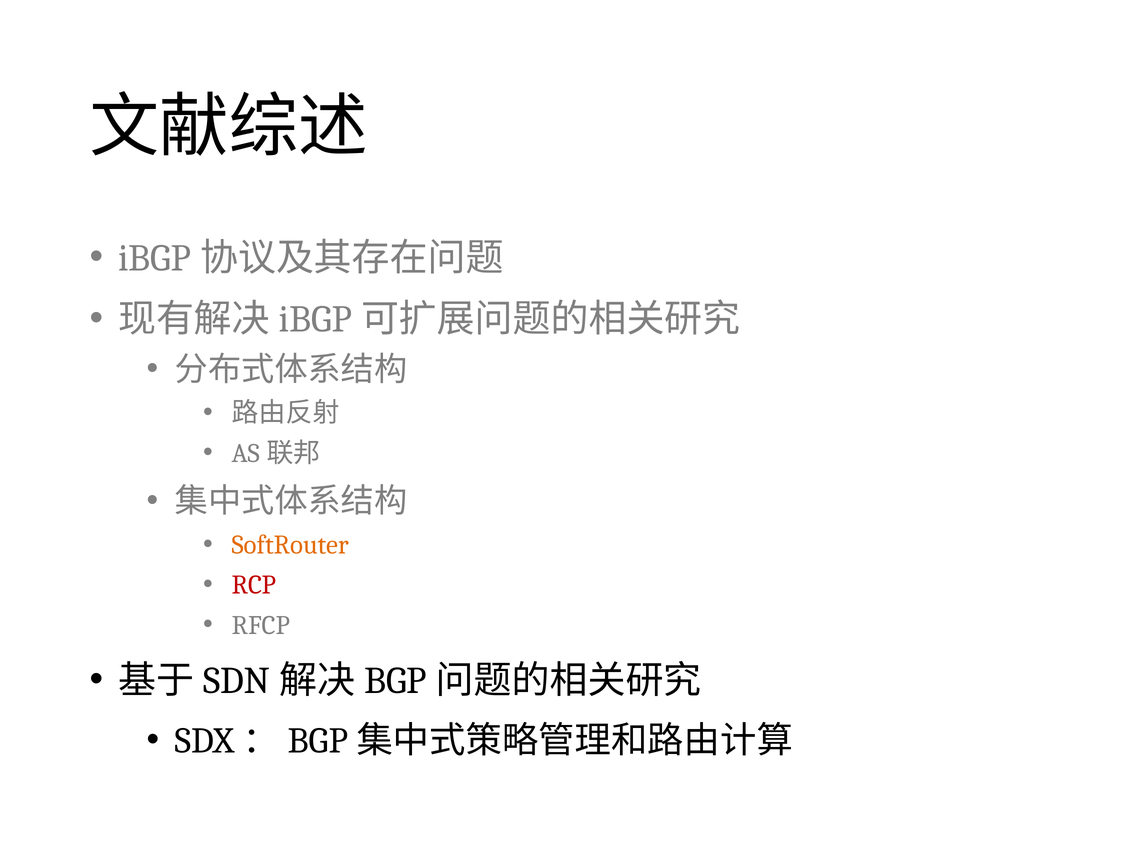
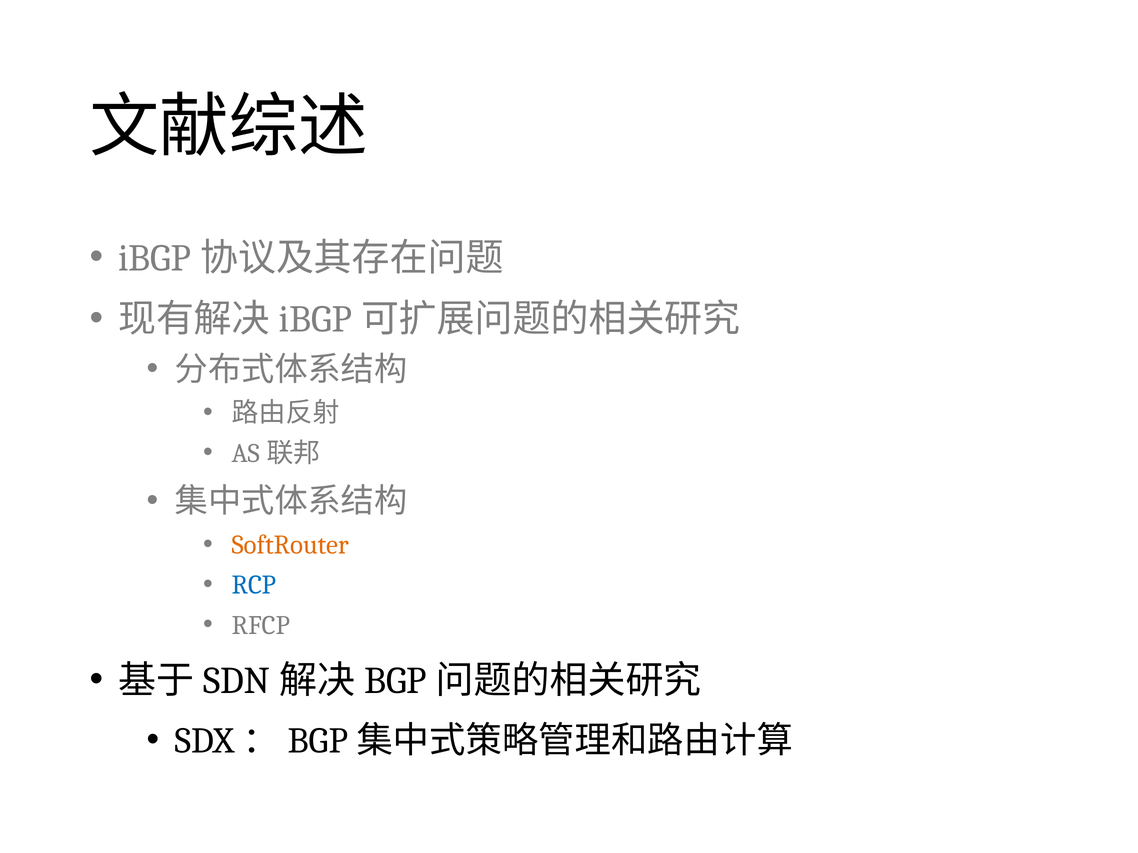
RCP colour: red -> blue
